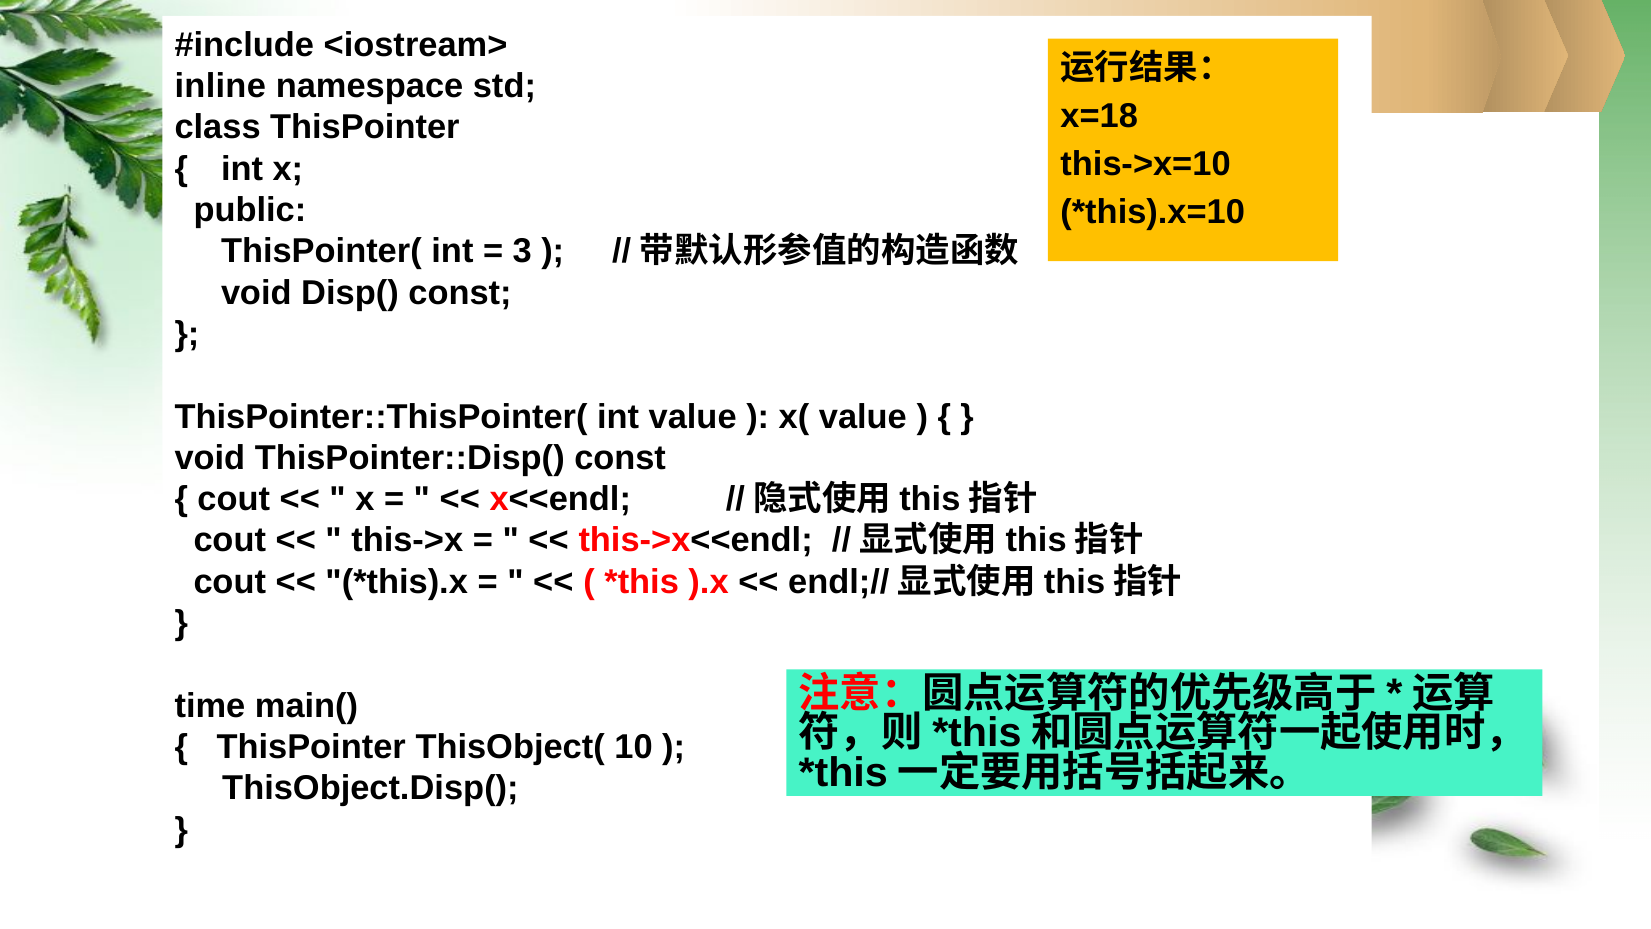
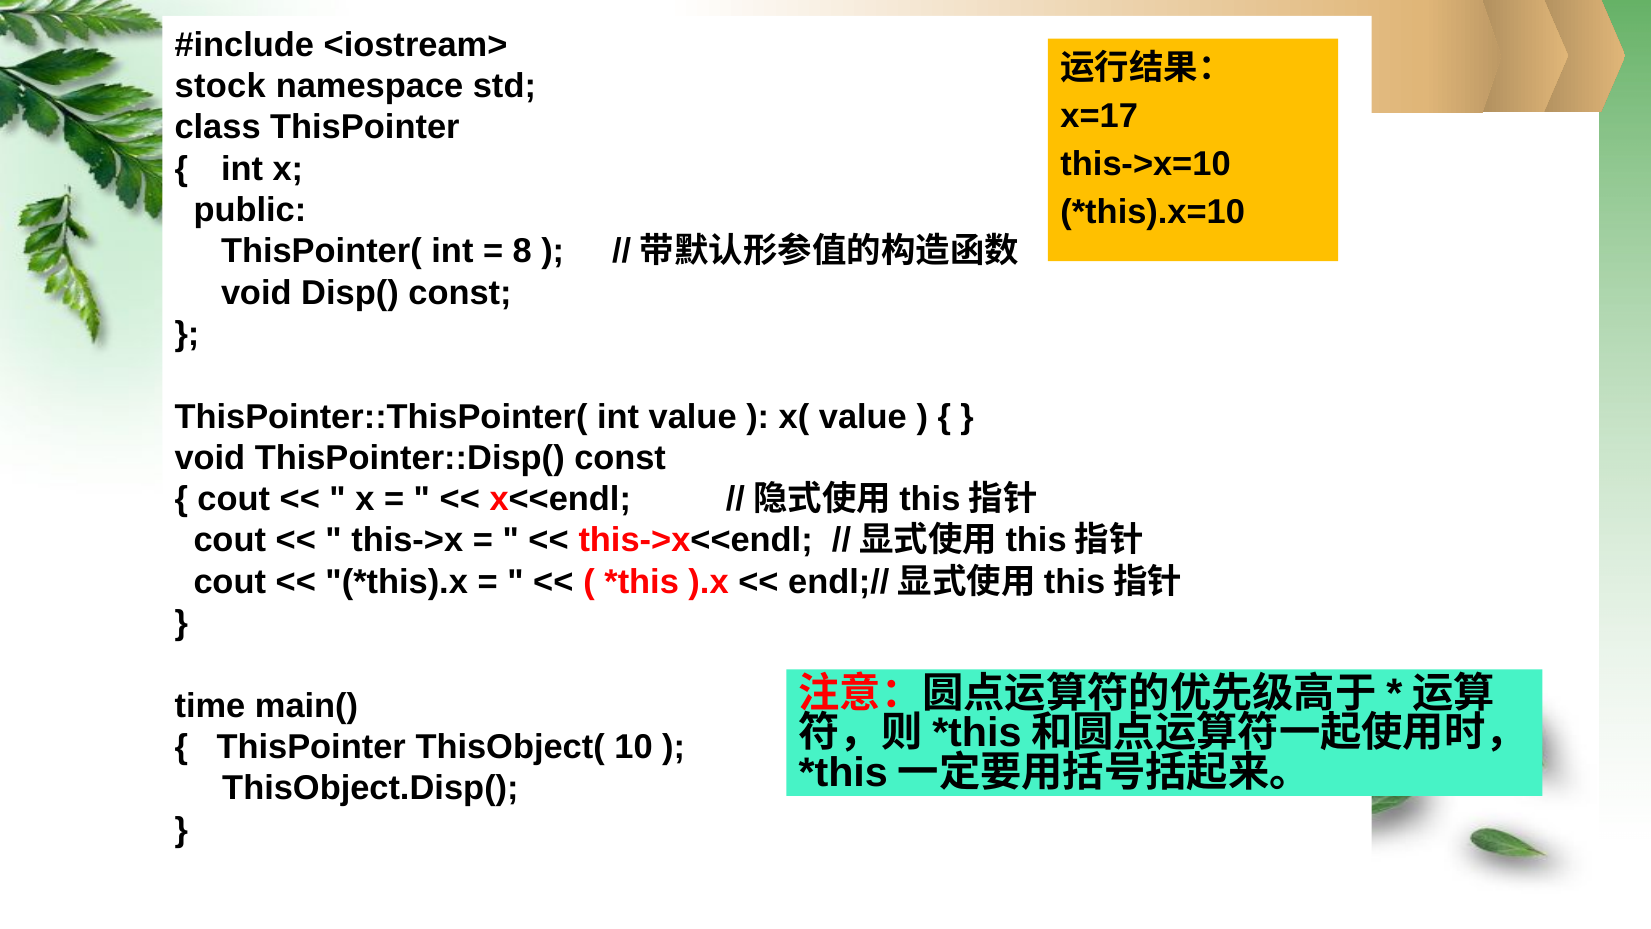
inline: inline -> stock
x=18: x=18 -> x=17
3: 3 -> 8
